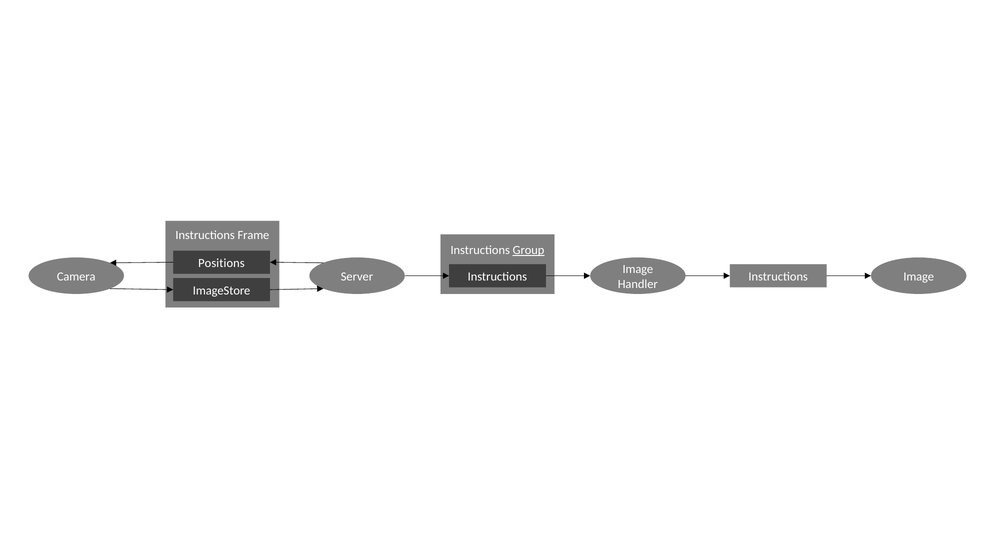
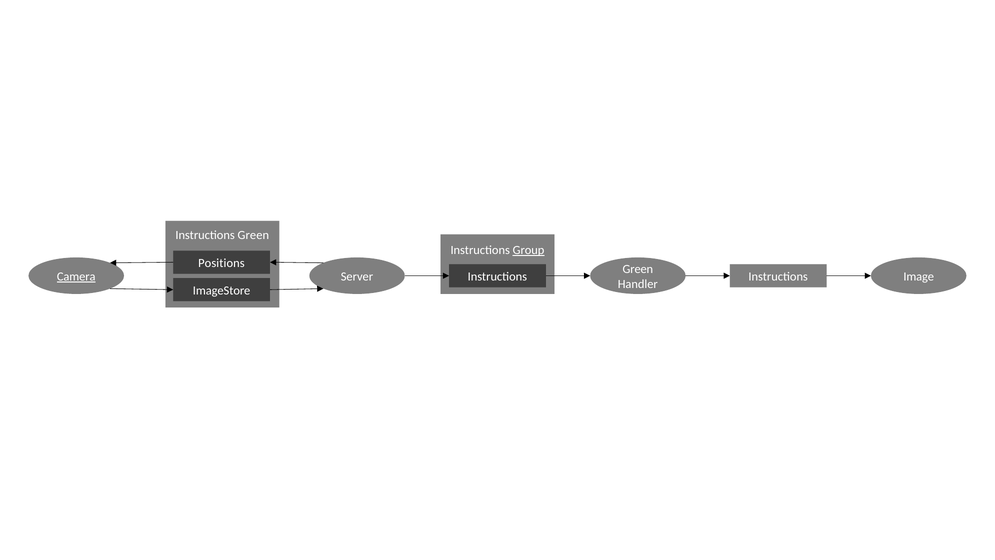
Frame at (253, 235): Frame -> Green
Image at (638, 269): Image -> Green
Camera underline: none -> present
